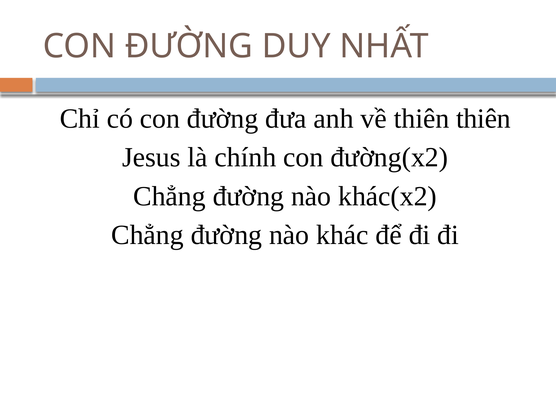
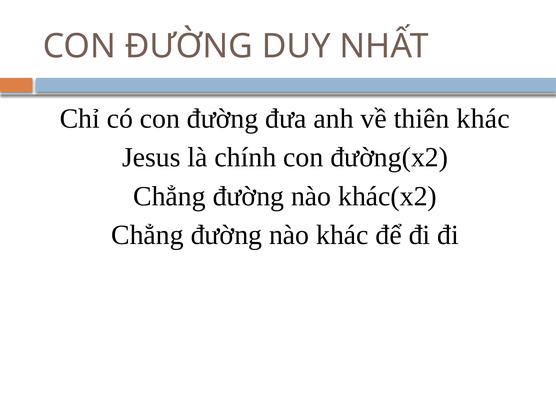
thiên thiên: thiên -> khác
